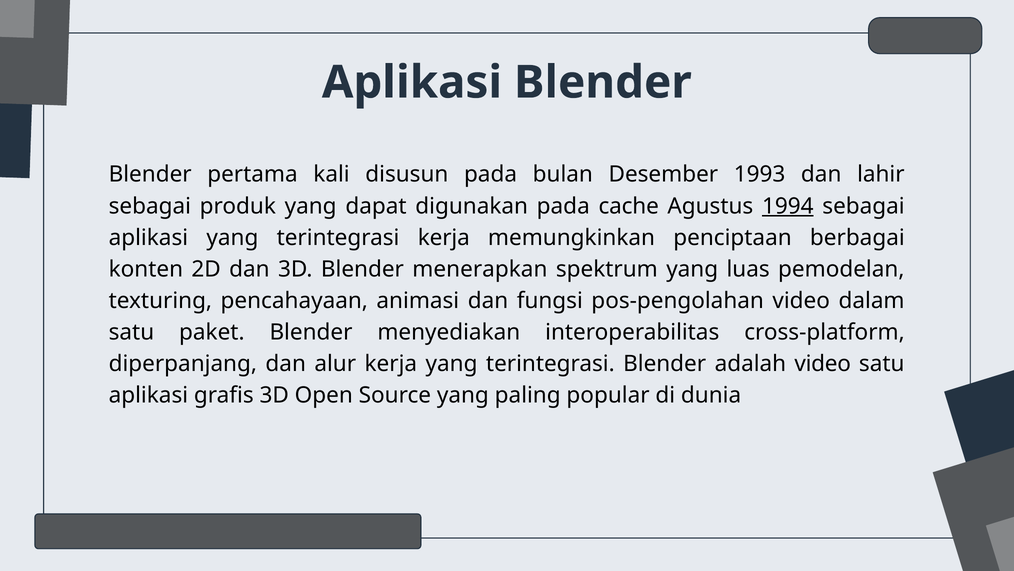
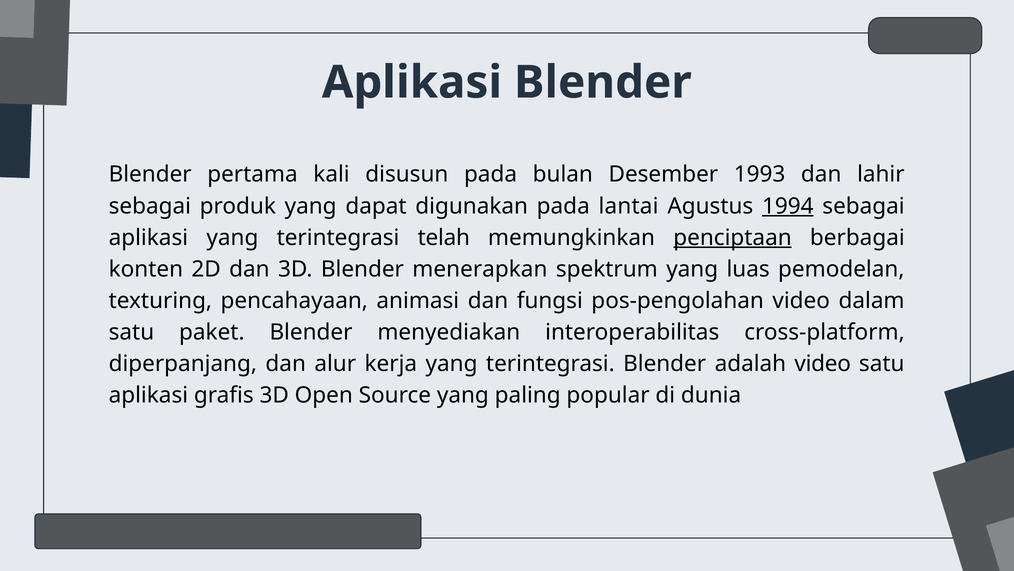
cache: cache -> lantai
terintegrasi kerja: kerja -> telah
penciptaan underline: none -> present
